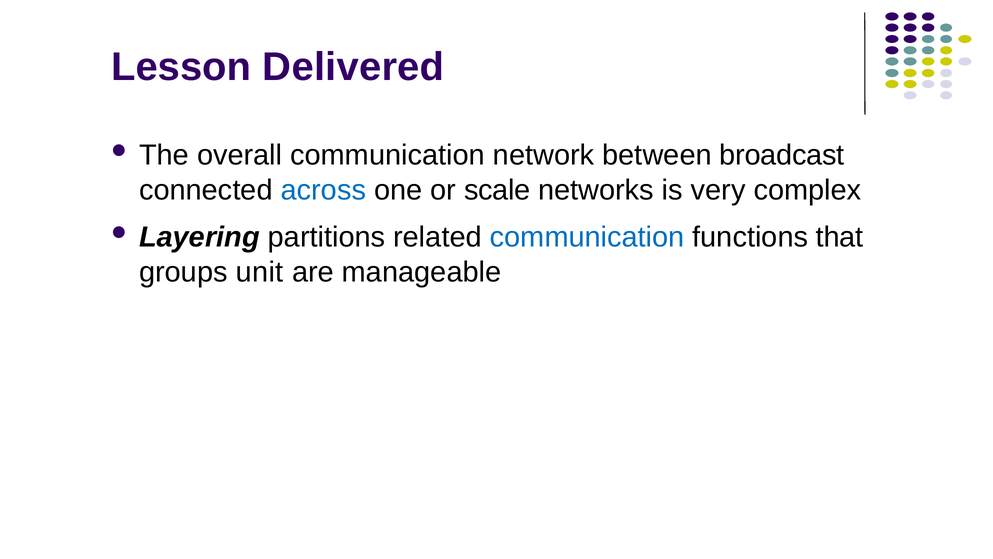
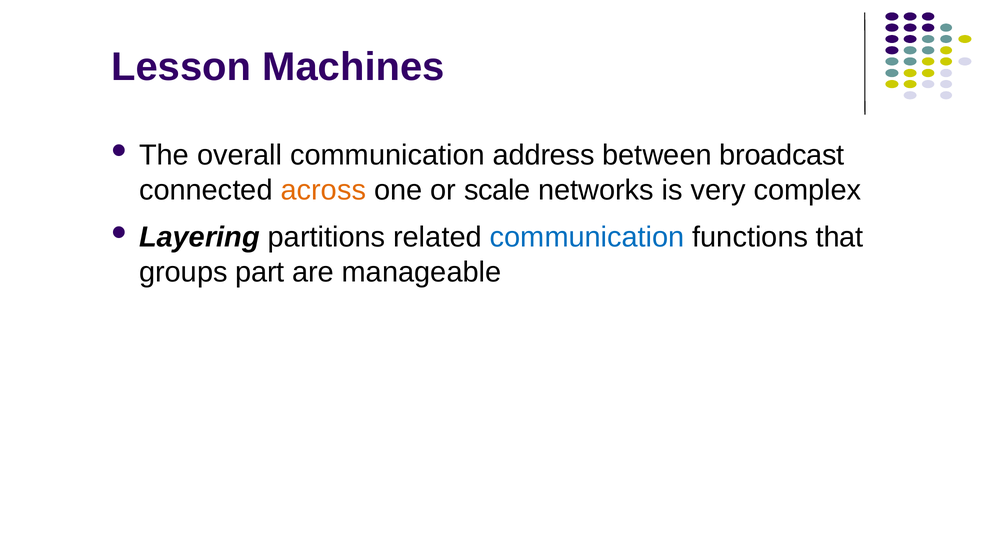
Delivered: Delivered -> Machines
network: network -> address
across colour: blue -> orange
unit: unit -> part
